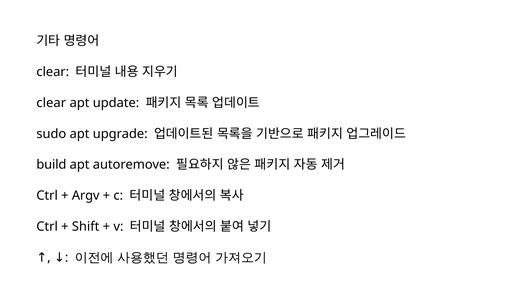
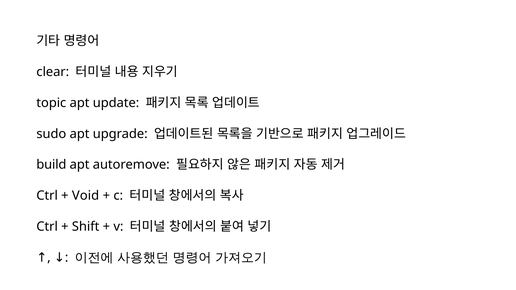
clear at (51, 103): clear -> topic
Argv: Argv -> Void
